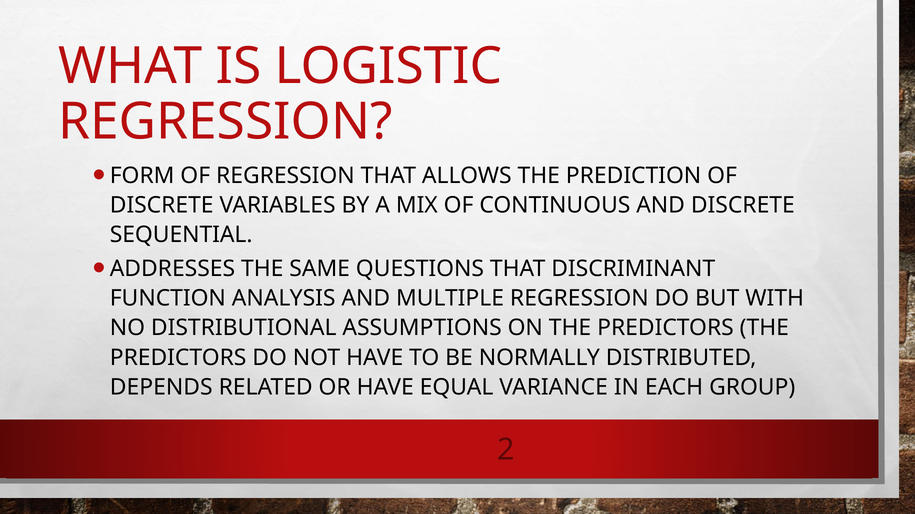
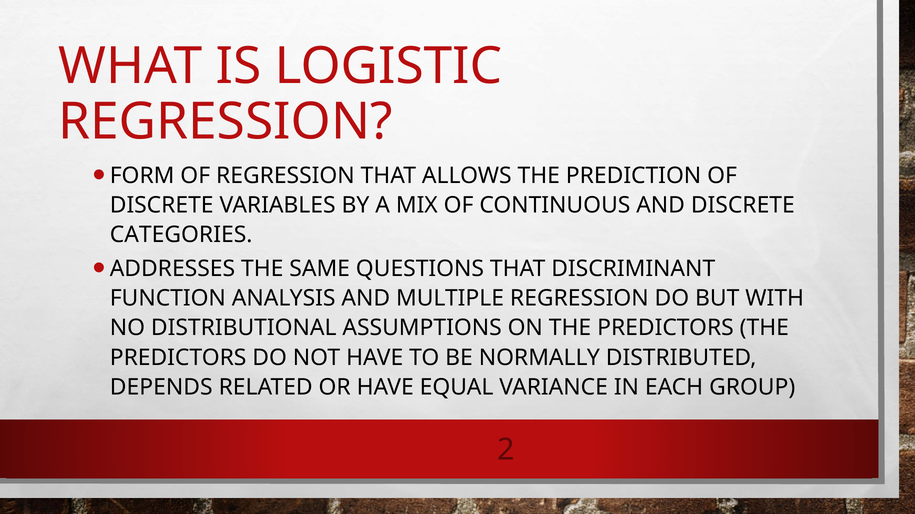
SEQUENTIAL: SEQUENTIAL -> CATEGORIES
